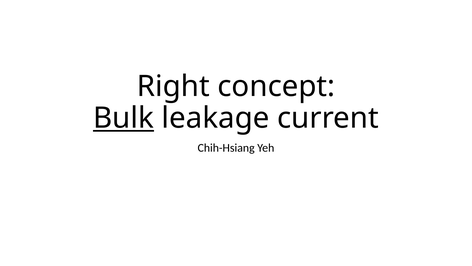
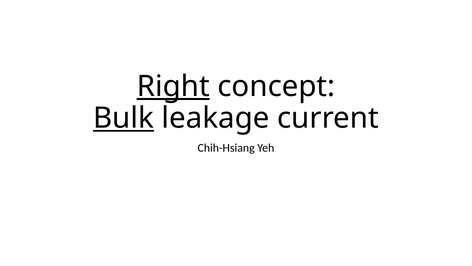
Right underline: none -> present
